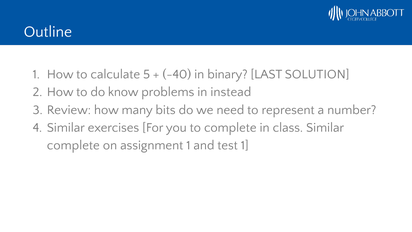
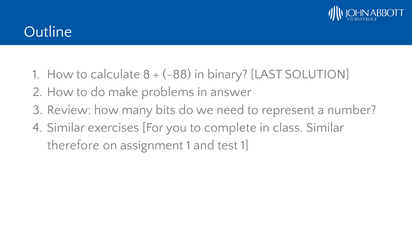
5: 5 -> 8
-40: -40 -> -88
know: know -> make
instead: instead -> answer
complete at (73, 145): complete -> therefore
